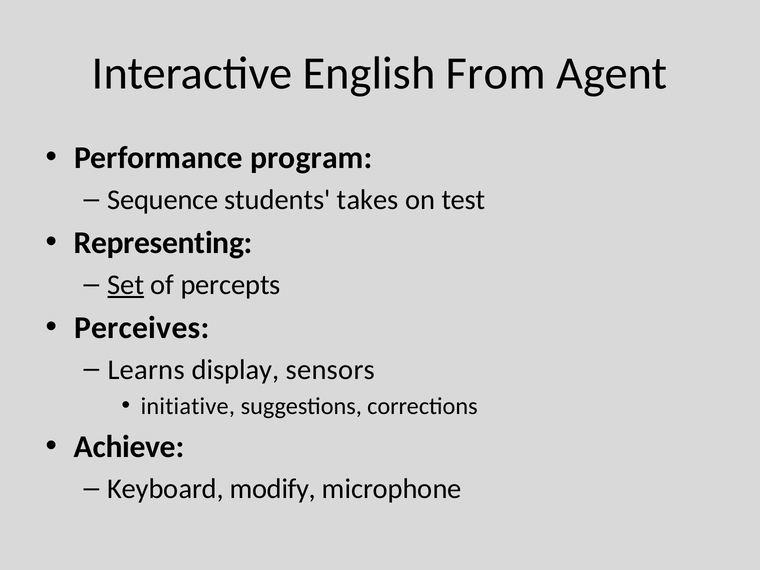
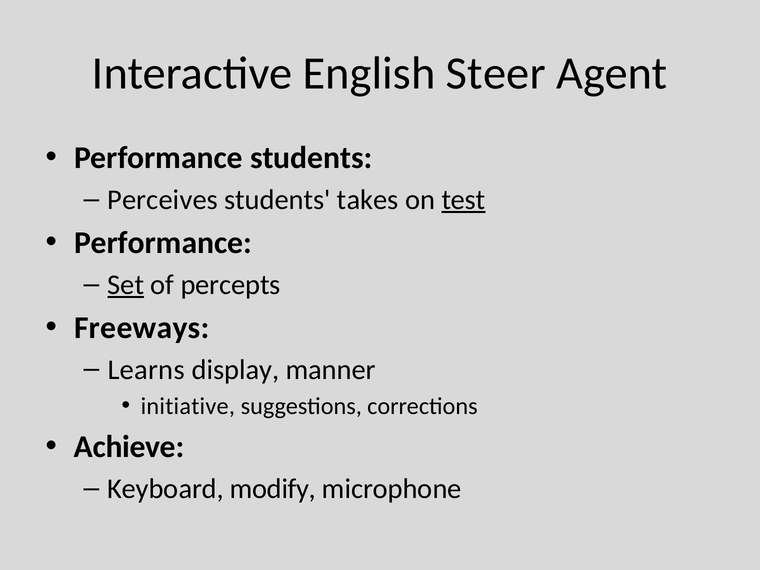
From: From -> Steer
Performance program: program -> students
Sequence: Sequence -> Perceives
test underline: none -> present
Representing at (163, 243): Representing -> Performance
Perceives: Perceives -> Freeways
sensors: sensors -> manner
